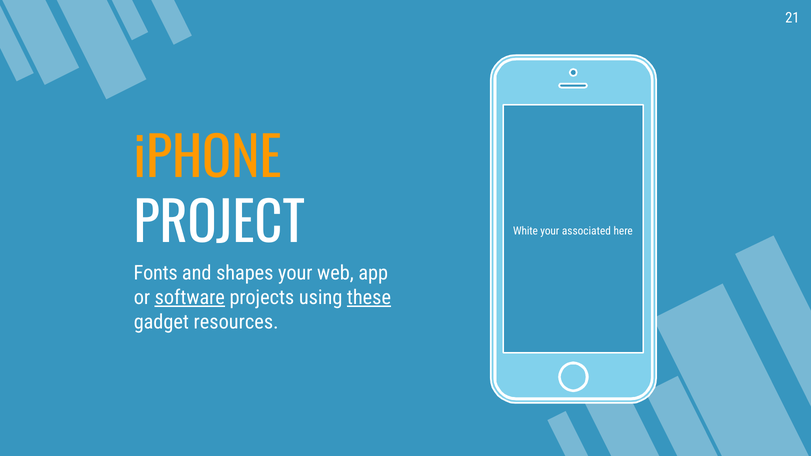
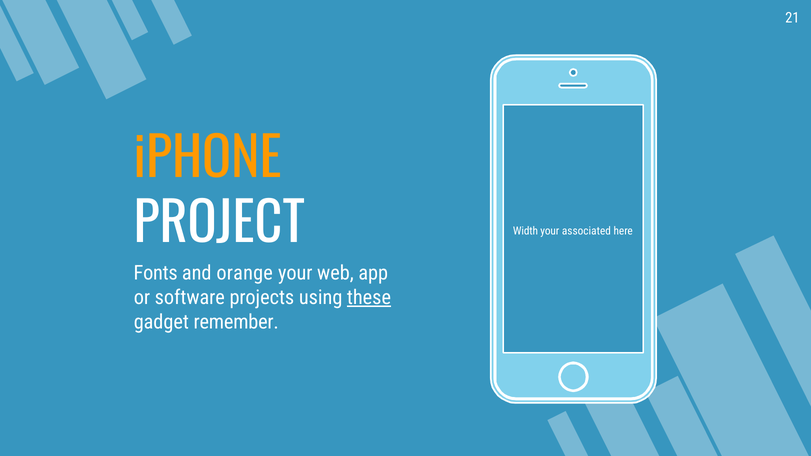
White: White -> Width
shapes: shapes -> orange
software underline: present -> none
resources: resources -> remember
